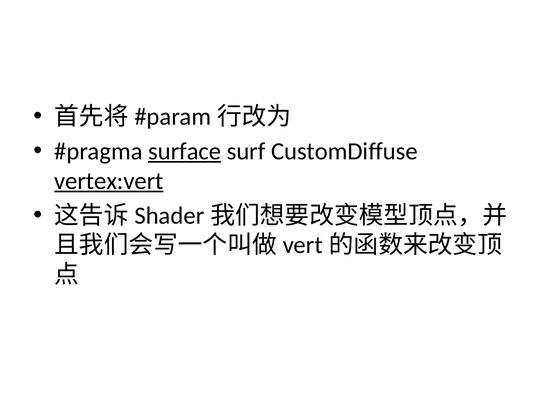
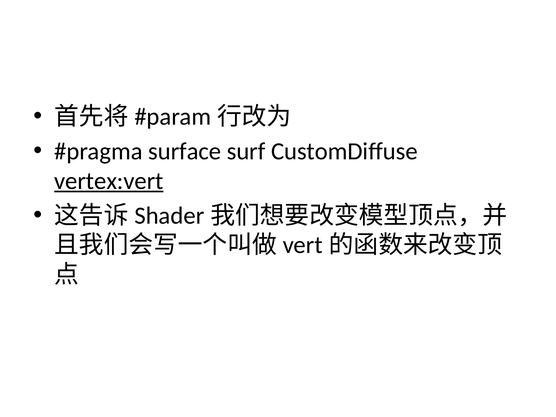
surface underline: present -> none
